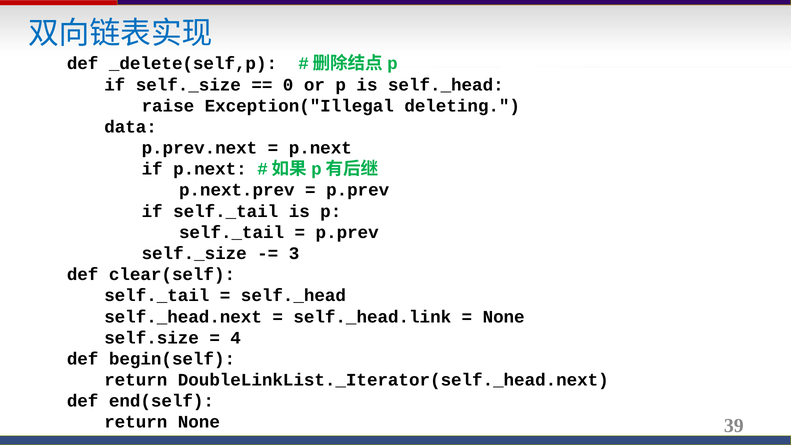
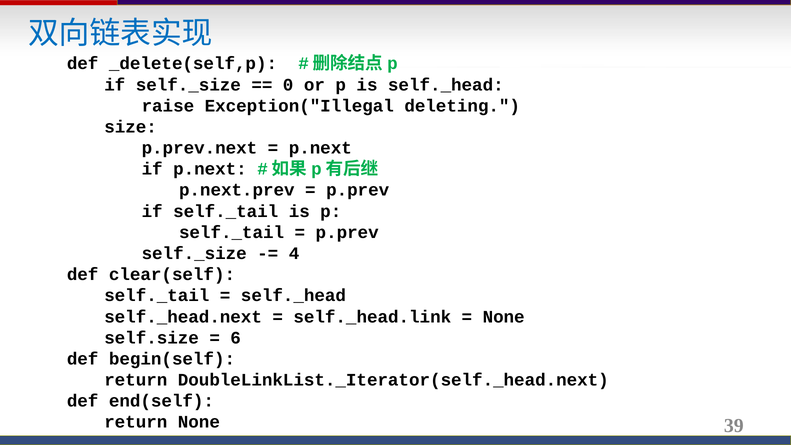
data: data -> size
3: 3 -> 4
4: 4 -> 6
